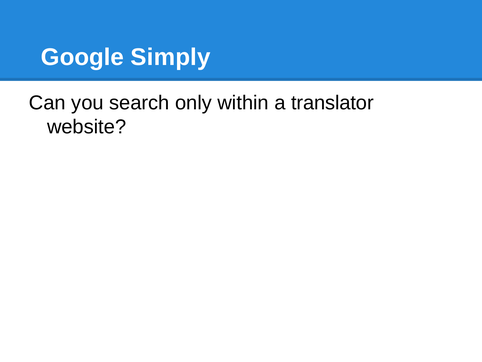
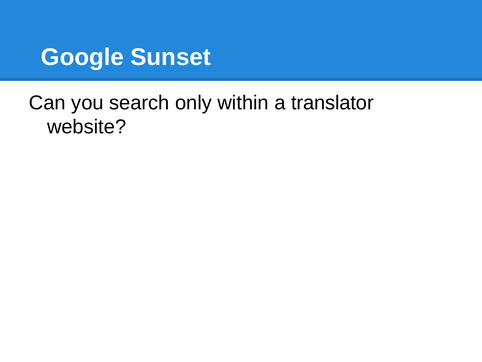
Simply: Simply -> Sunset
